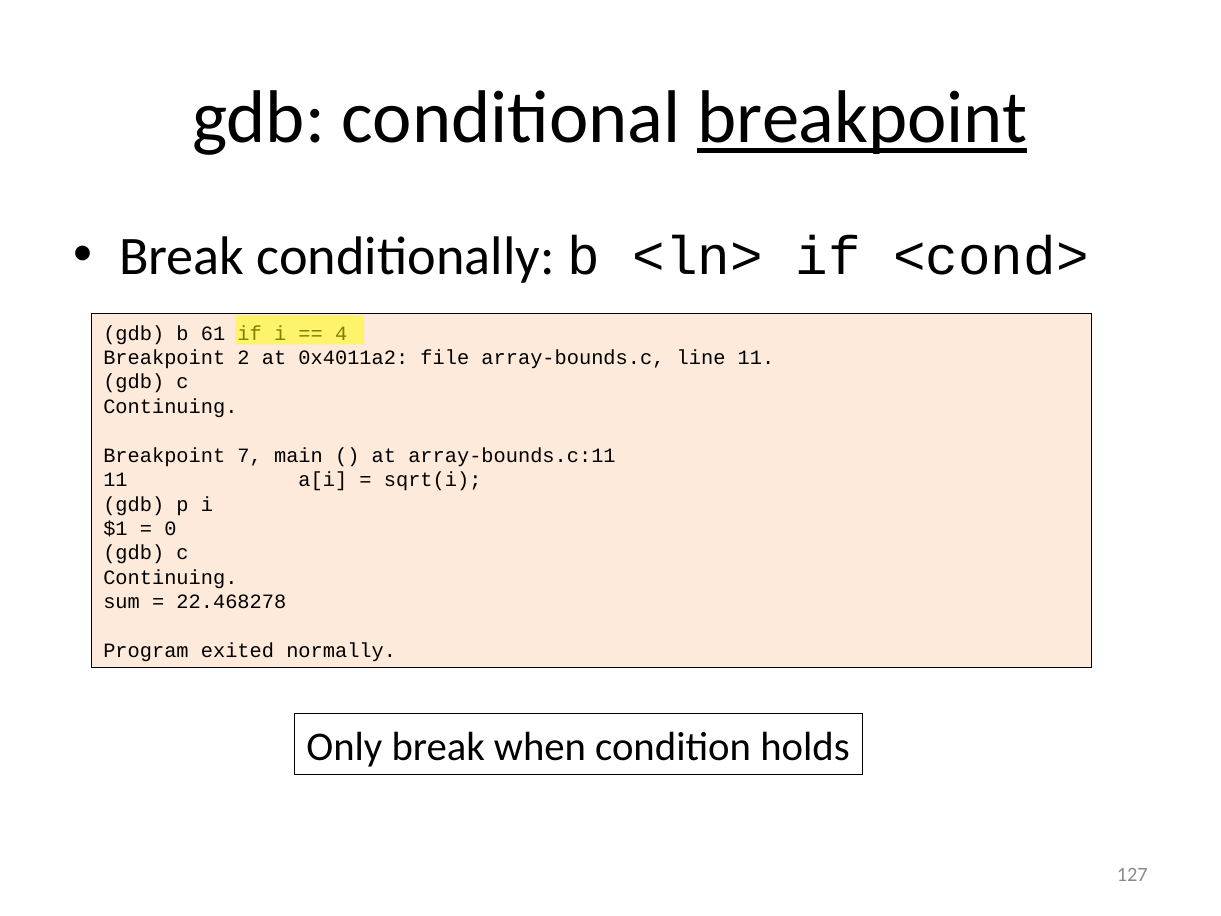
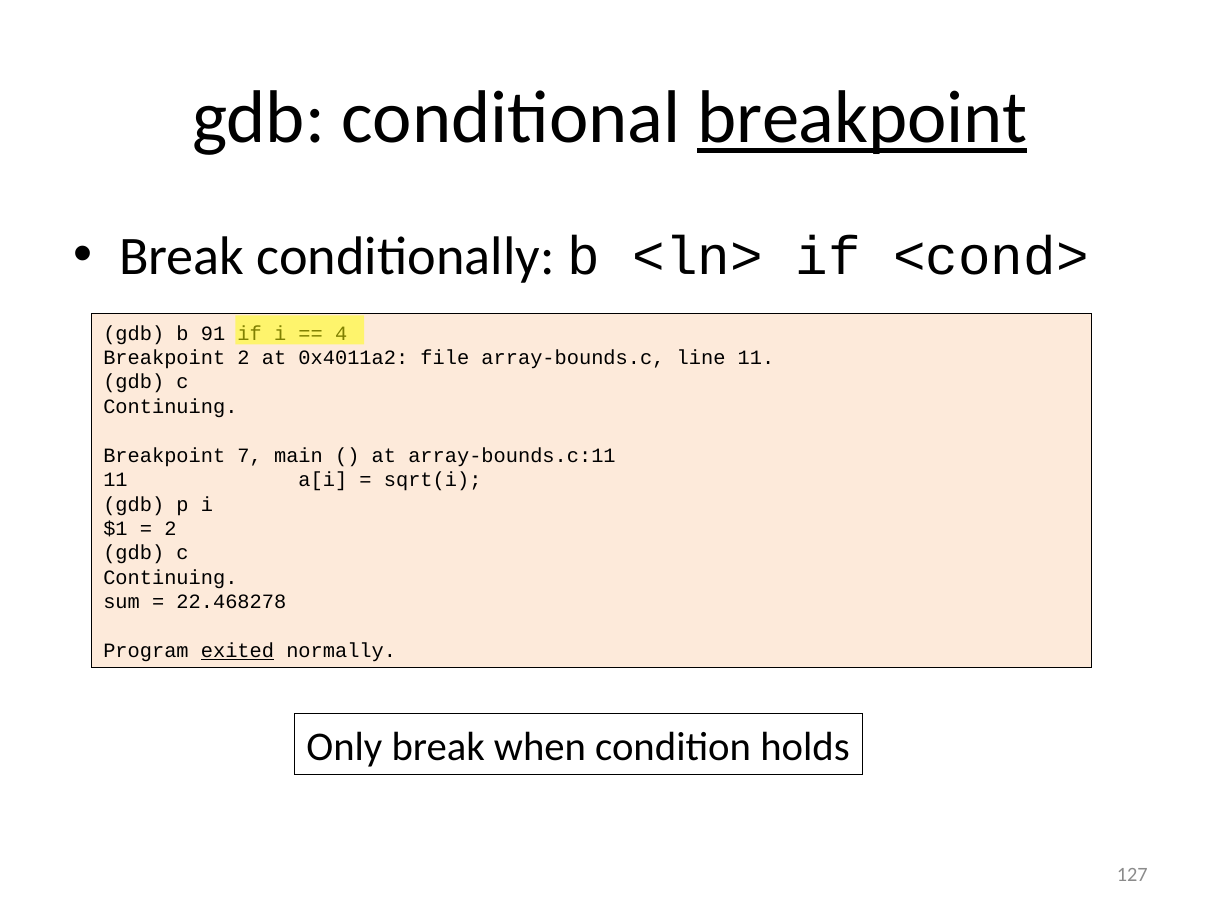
61: 61 -> 91
0 at (170, 529): 0 -> 2
exited underline: none -> present
